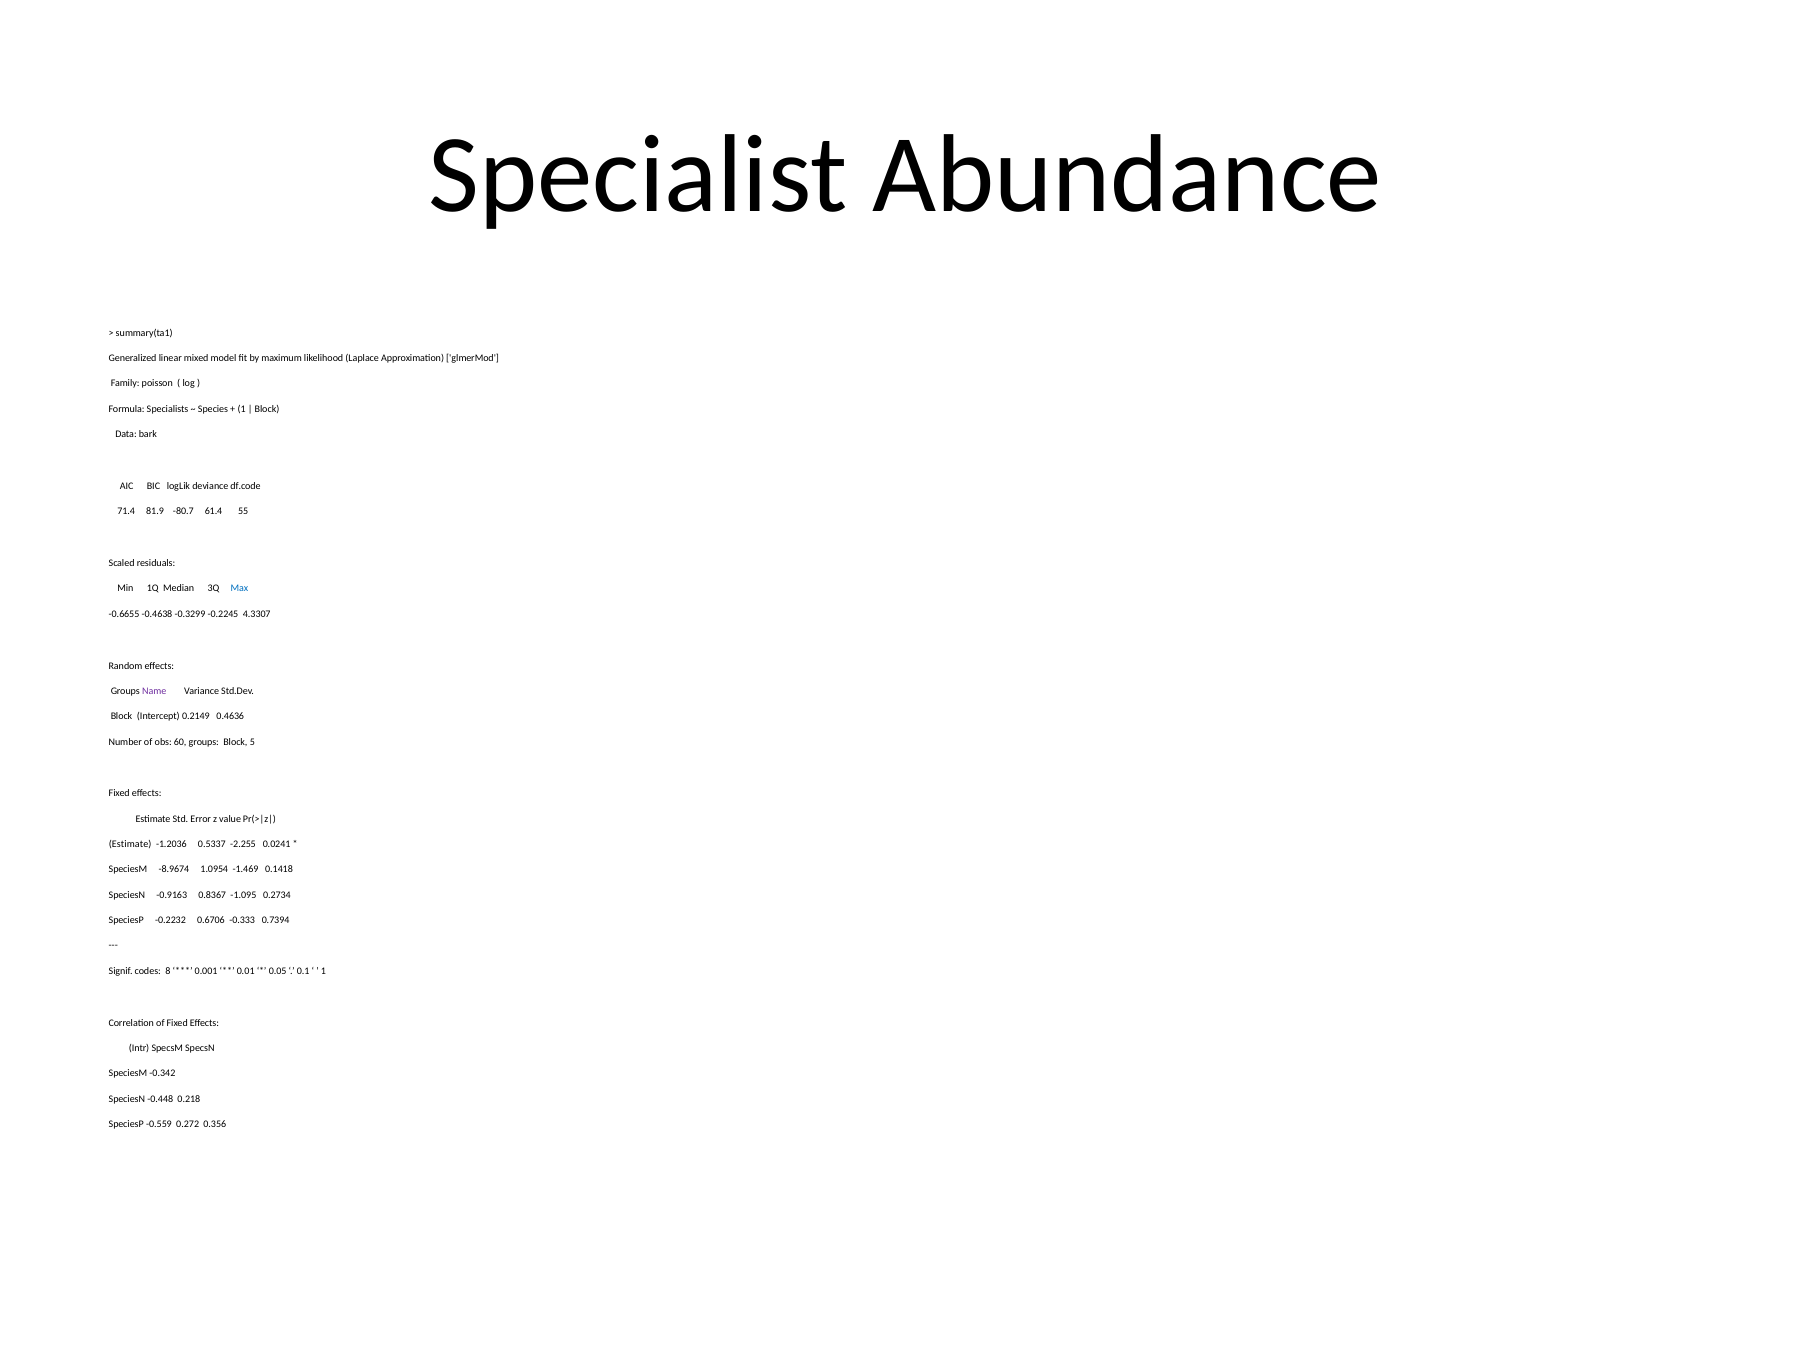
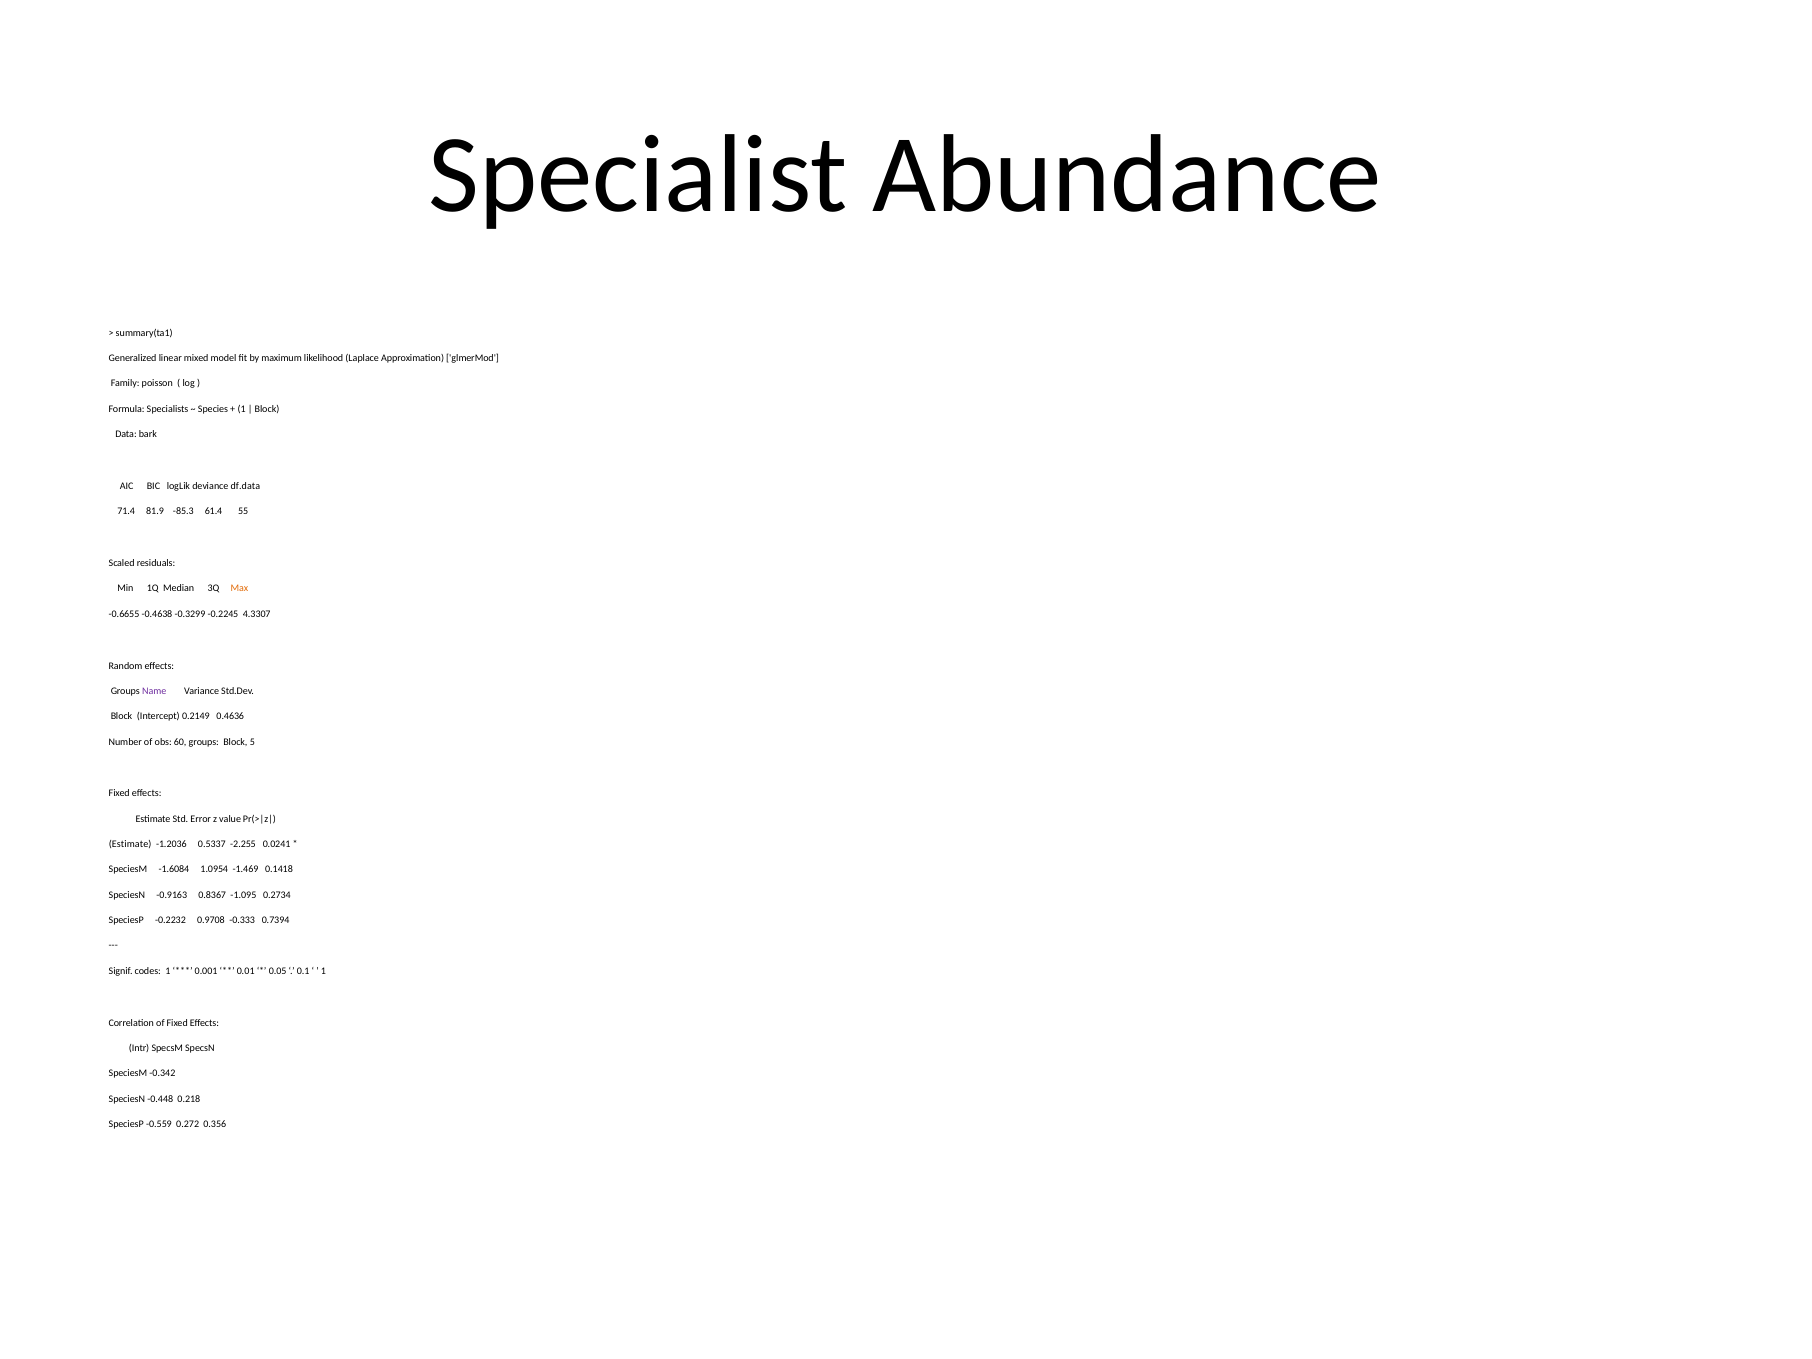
df.code: df.code -> df.data
-80.7: -80.7 -> -85.3
Max colour: blue -> orange
-8.9674: -8.9674 -> -1.6084
0.6706: 0.6706 -> 0.9708
codes 8: 8 -> 1
